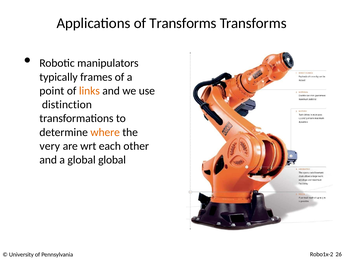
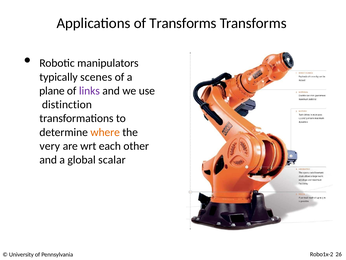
frames: frames -> scenes
point: point -> plane
links colour: orange -> purple
global global: global -> scalar
